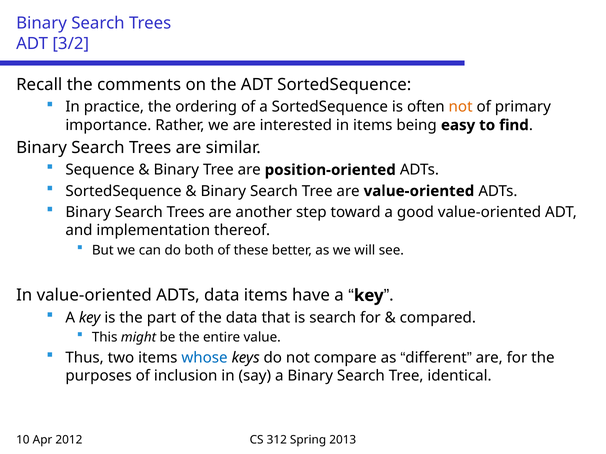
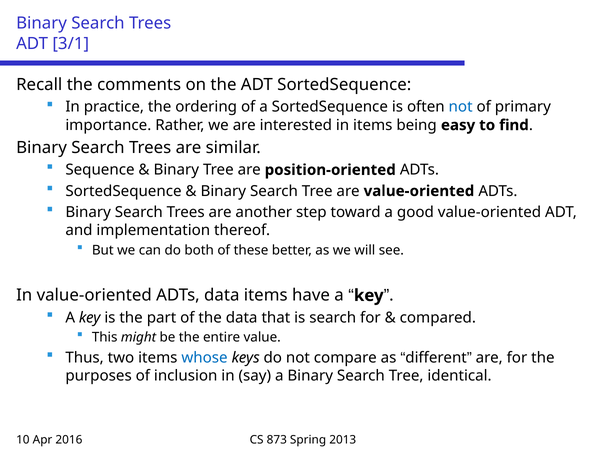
3/2: 3/2 -> 3/1
not at (461, 107) colour: orange -> blue
2012: 2012 -> 2016
312: 312 -> 873
